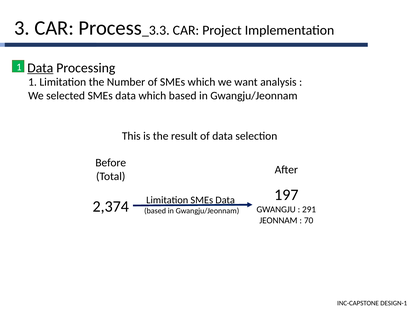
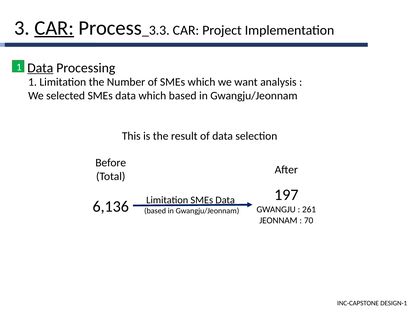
CAR at (54, 28) underline: none -> present
2,374: 2,374 -> 6,136
291: 291 -> 261
